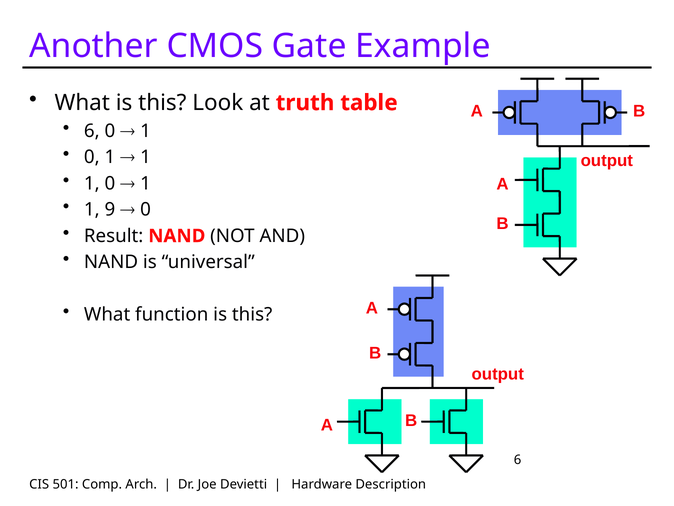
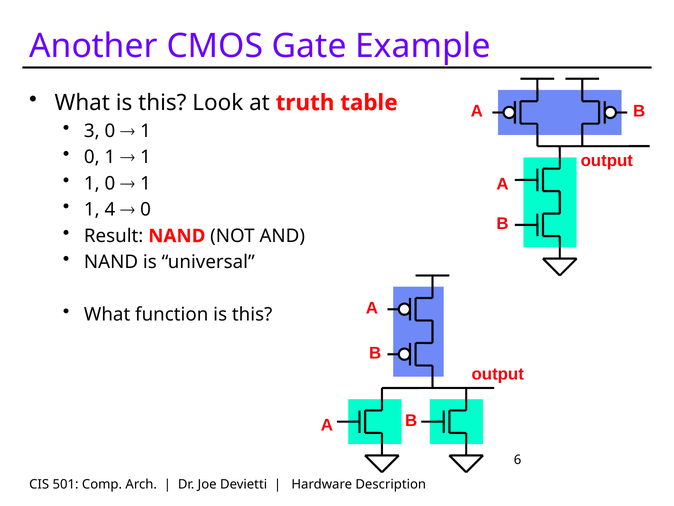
6 at (92, 131): 6 -> 3
9: 9 -> 4
